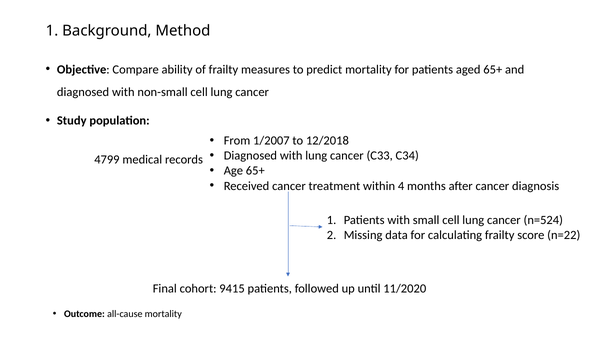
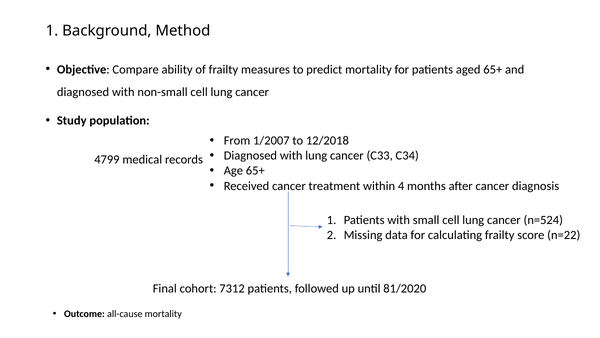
9415: 9415 -> 7312
11/2020: 11/2020 -> 81/2020
